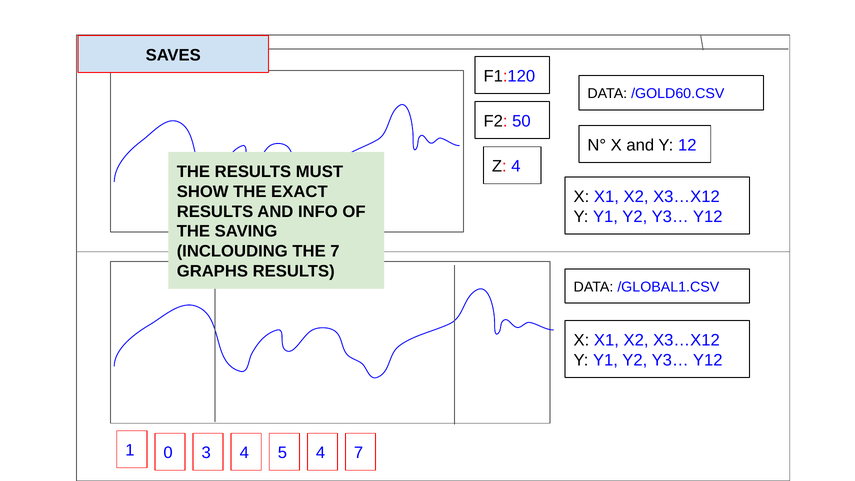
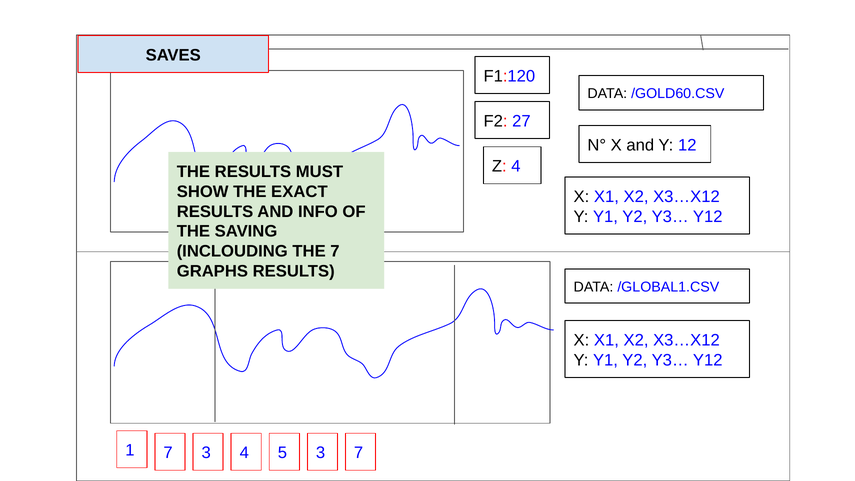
50: 50 -> 27
1 0: 0 -> 7
5 4: 4 -> 3
